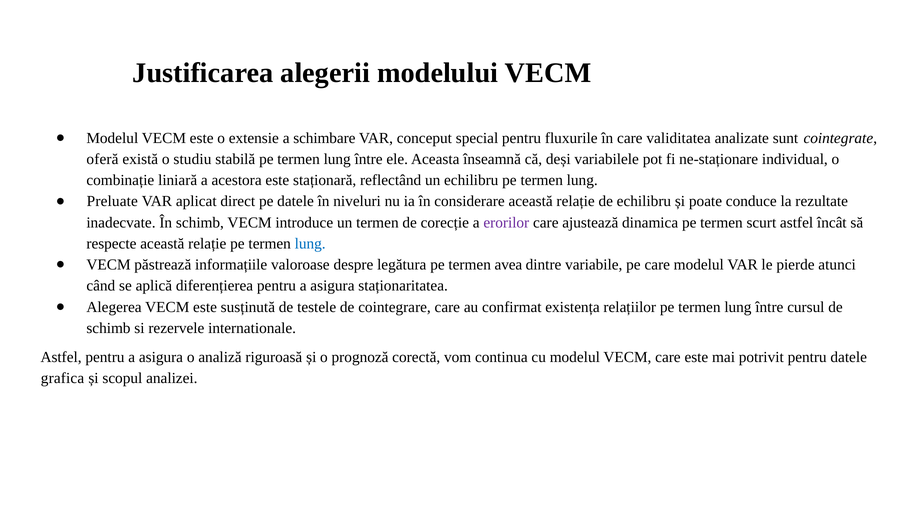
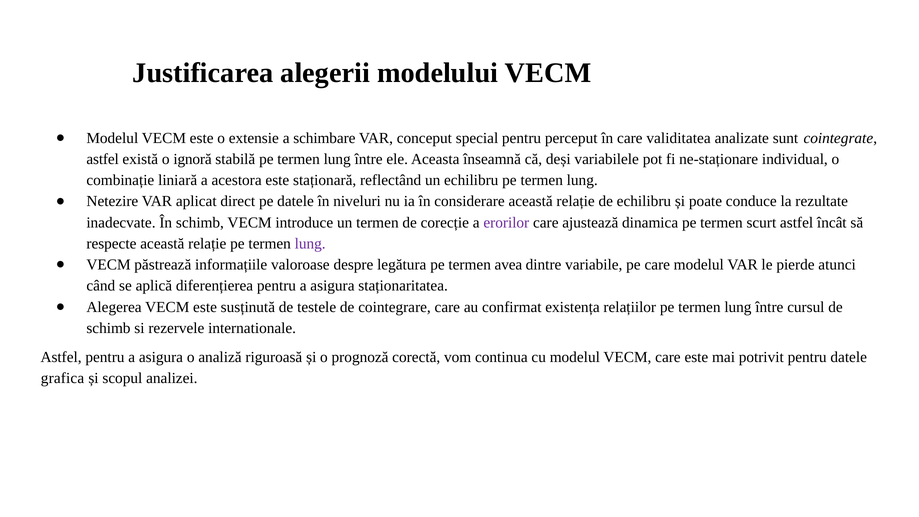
fluxurile: fluxurile -> perceput
oferă at (102, 159): oferă -> astfel
studiu: studiu -> ignoră
Preluate: Preluate -> Netezire
lung at (310, 244) colour: blue -> purple
